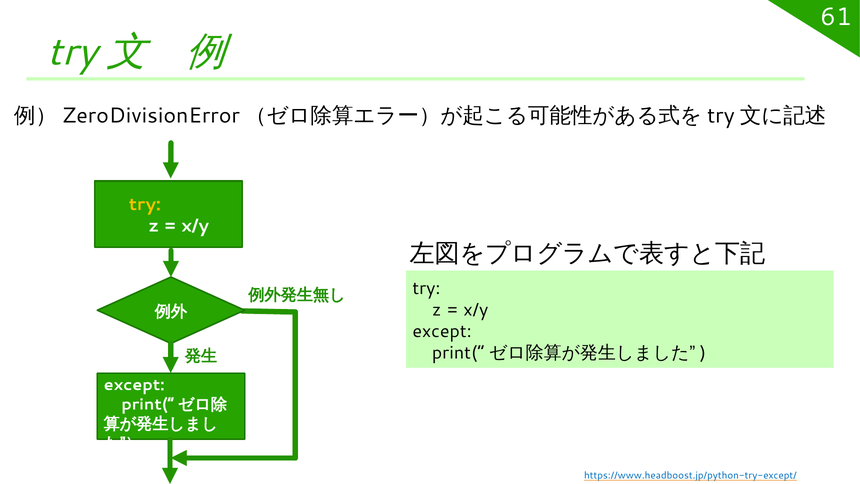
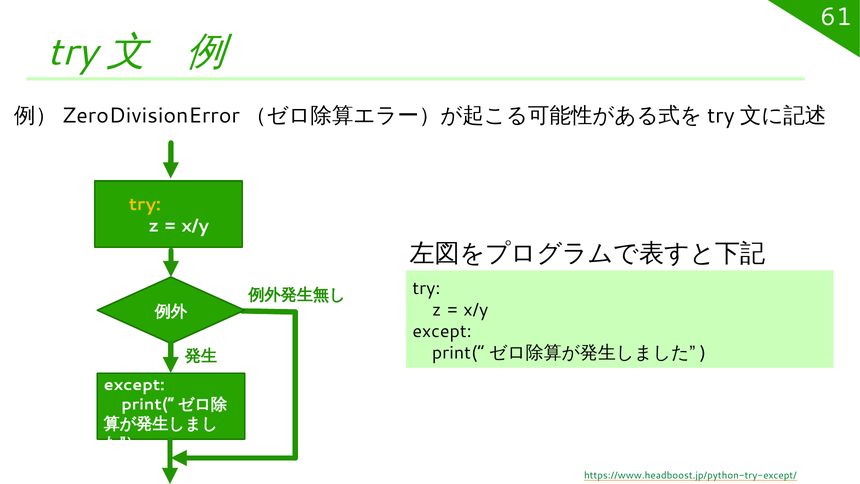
https://www.headboost.jp/python-try-except/ colour: blue -> green
